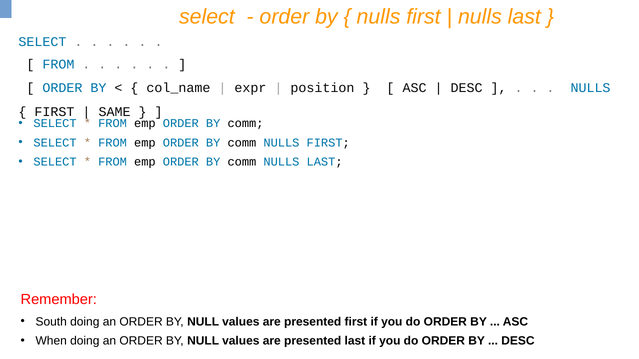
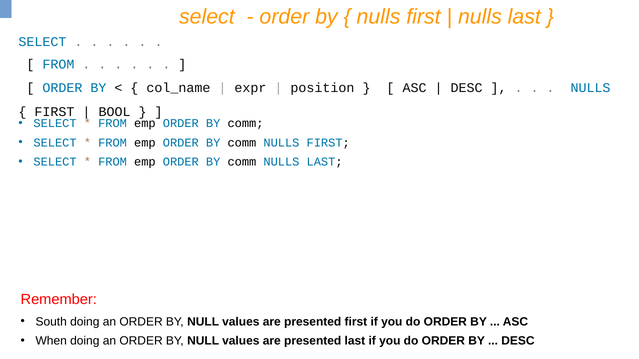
SAME: SAME -> BOOL
